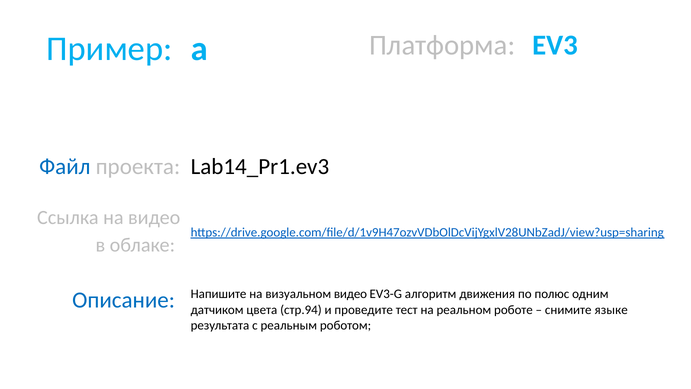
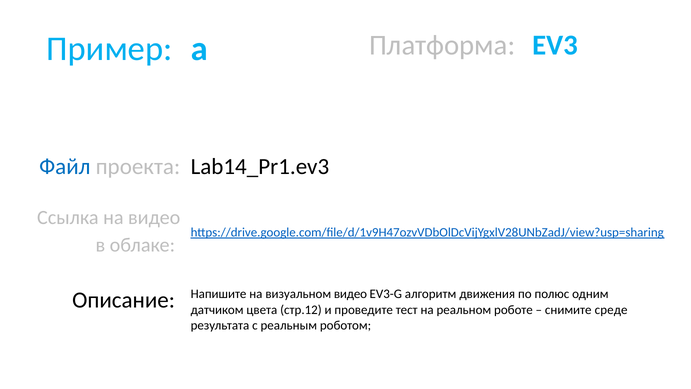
Описание colour: blue -> black
стр.94: стр.94 -> стр.12
языке: языке -> среде
